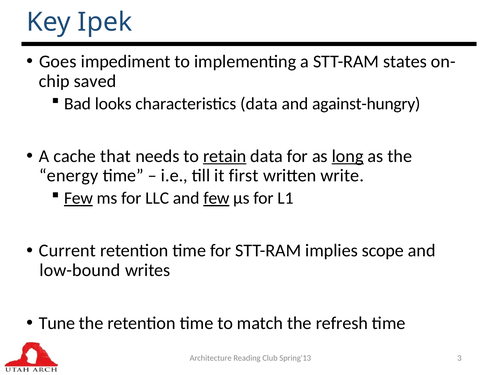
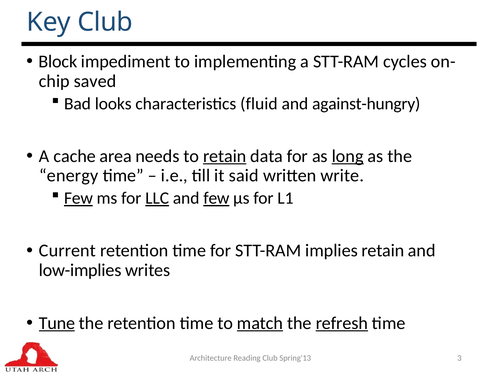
Key Ipek: Ipek -> Club
Goes: Goes -> Block
states: states -> cycles
characteristics data: data -> fluid
that: that -> area
first: first -> said
LLC underline: none -> present
implies scope: scope -> retain
low-bound: low-bound -> low-implies
Tune underline: none -> present
match underline: none -> present
refresh underline: none -> present
